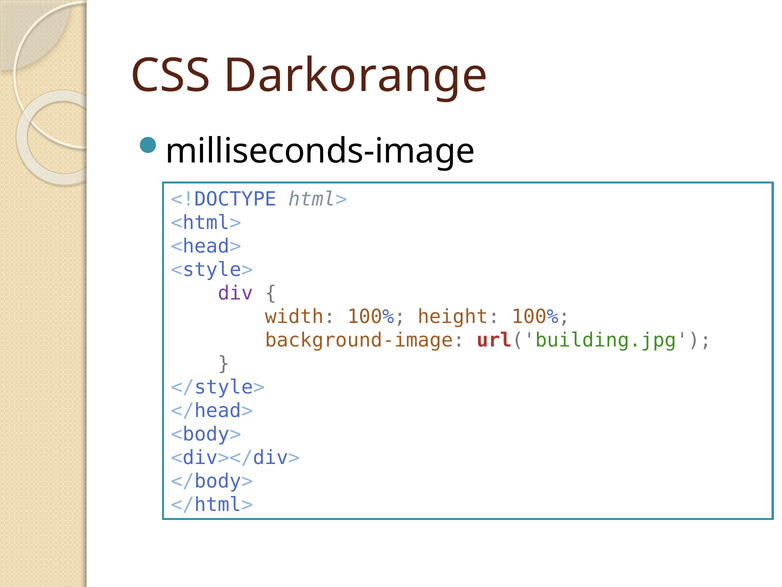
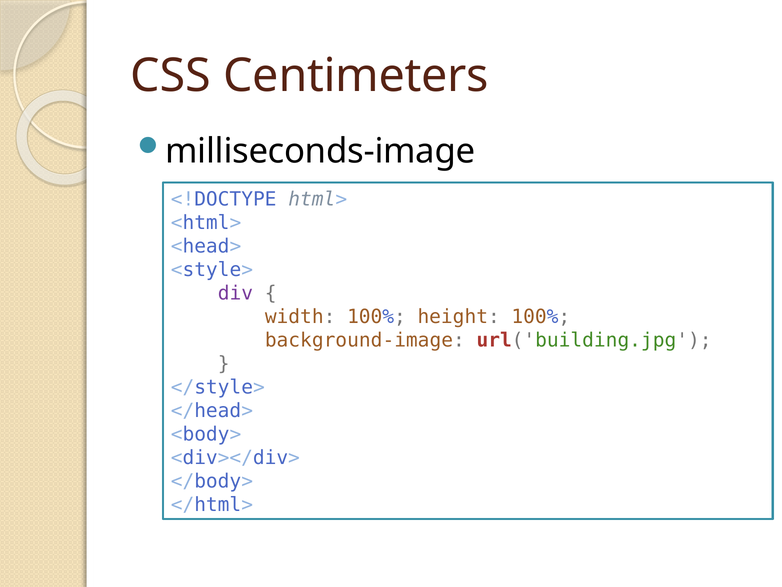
Darkorange: Darkorange -> Centimeters
